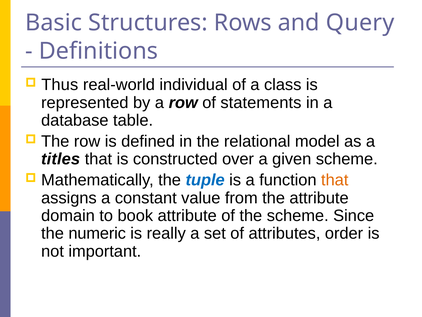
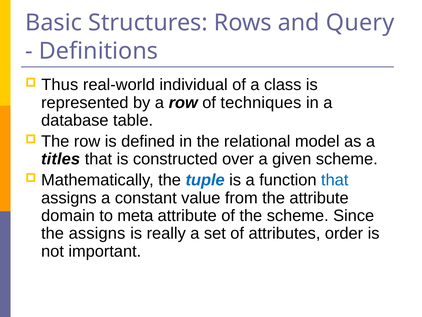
statements: statements -> techniques
that at (335, 180) colour: orange -> blue
book: book -> meta
the numeric: numeric -> assigns
